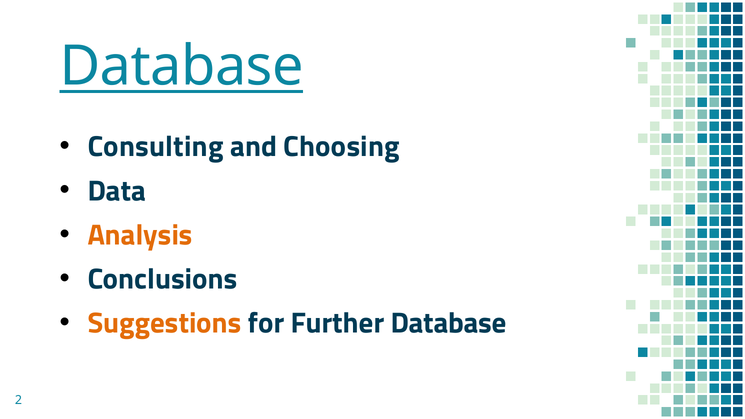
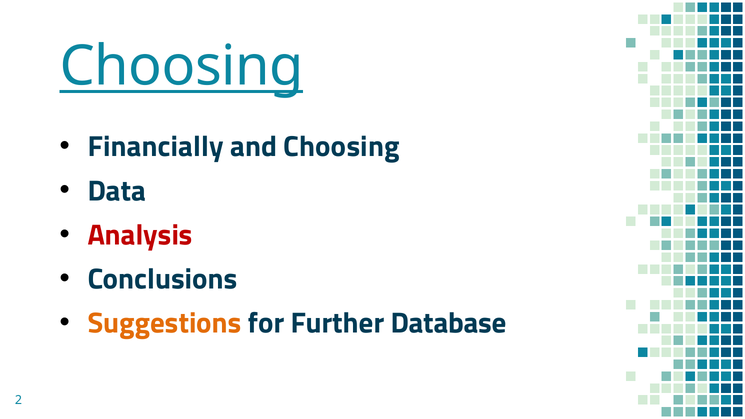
Database at (182, 66): Database -> Choosing
Consulting: Consulting -> Financially
Analysis colour: orange -> red
